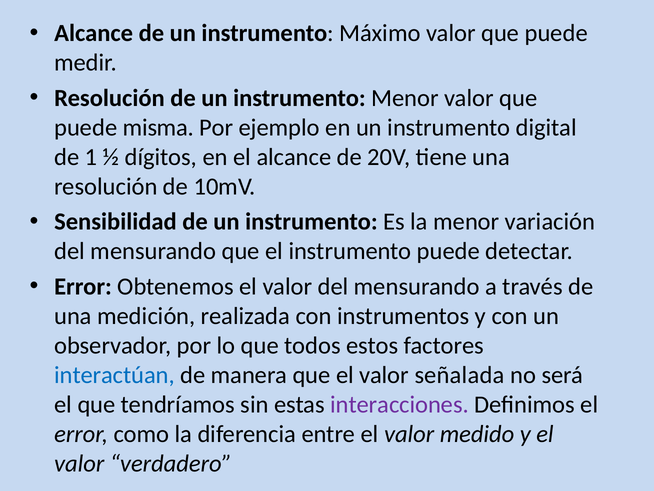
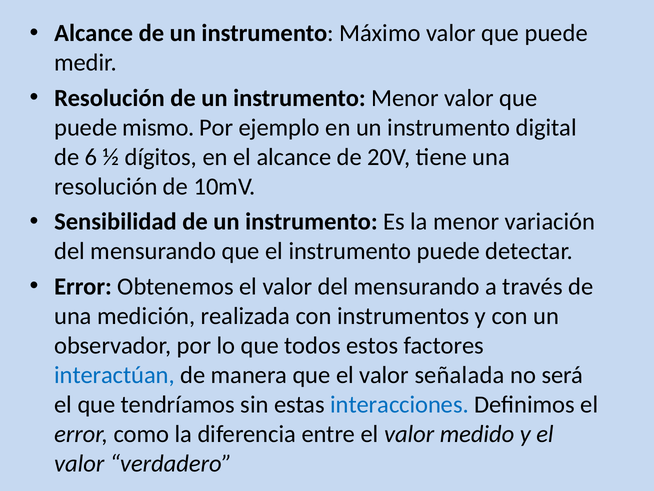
misma: misma -> mismo
1: 1 -> 6
interacciones colour: purple -> blue
